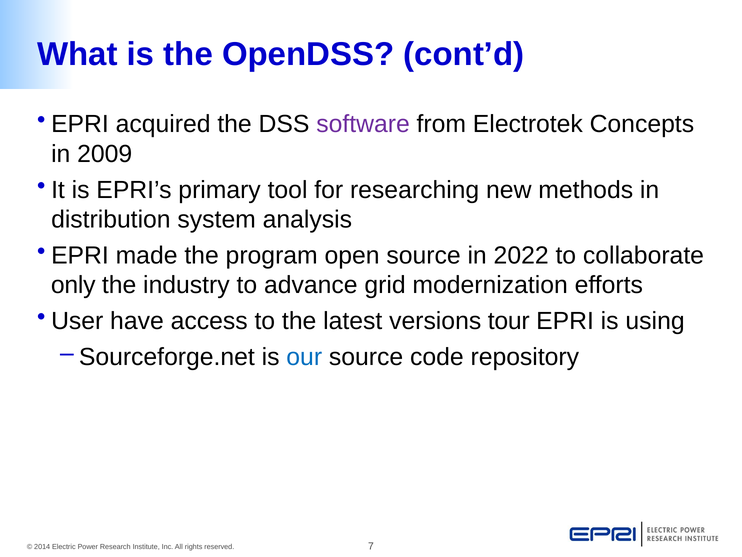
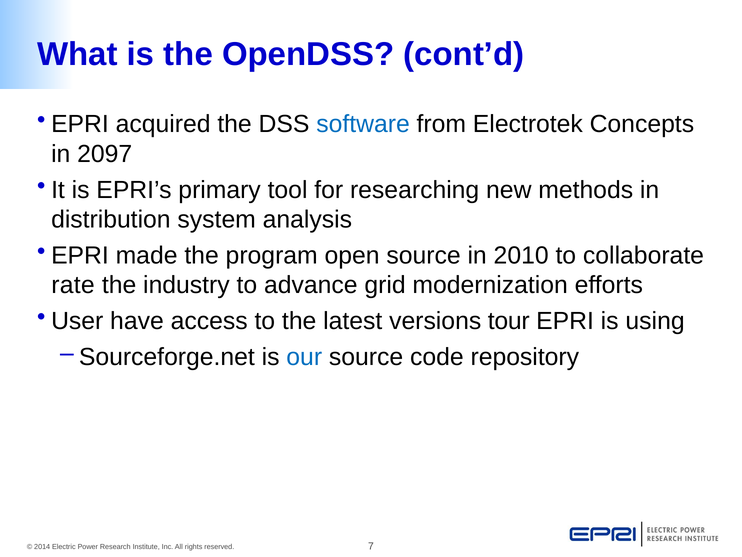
software colour: purple -> blue
2009: 2009 -> 2097
2022: 2022 -> 2010
only: only -> rate
